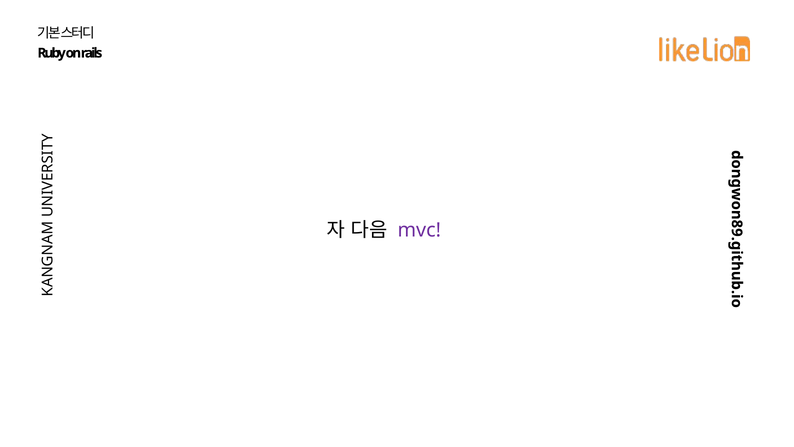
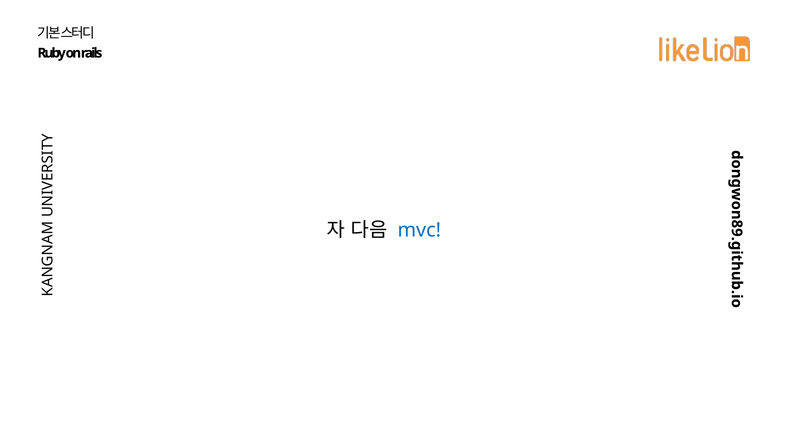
mvc colour: purple -> blue
